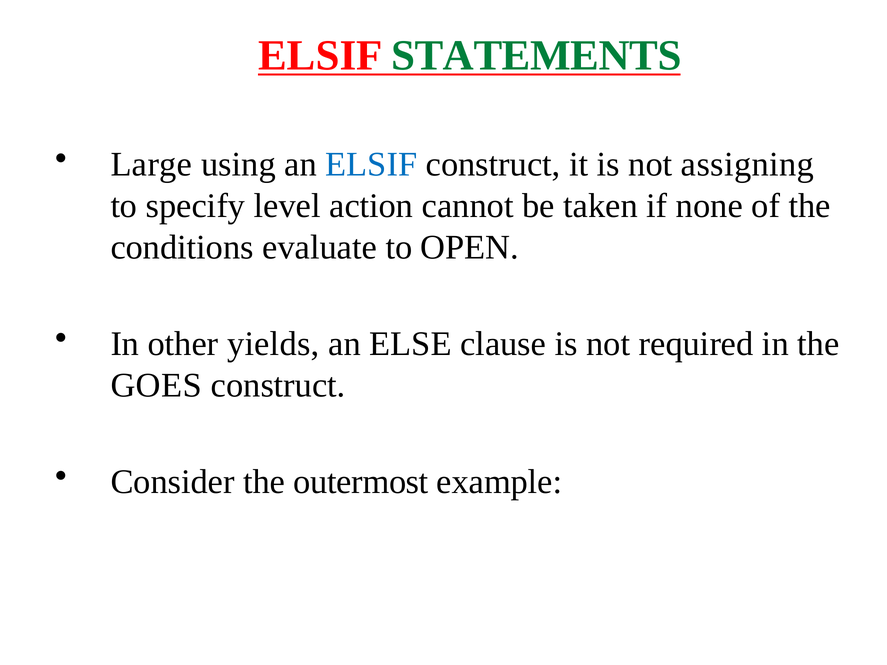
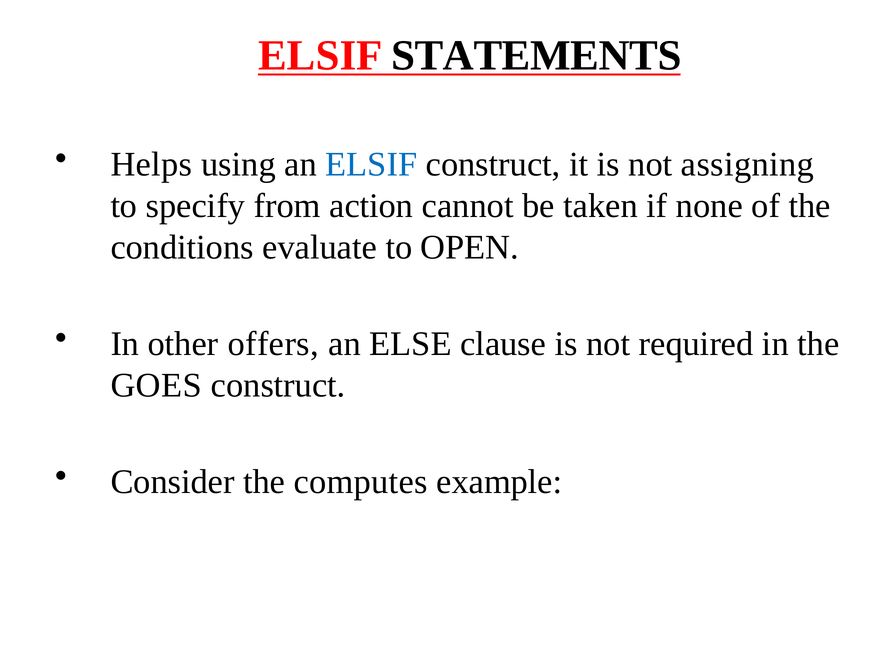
STATEMENTS colour: green -> black
Large: Large -> Helps
level: level -> from
yields: yields -> offers
outermost: outermost -> computes
